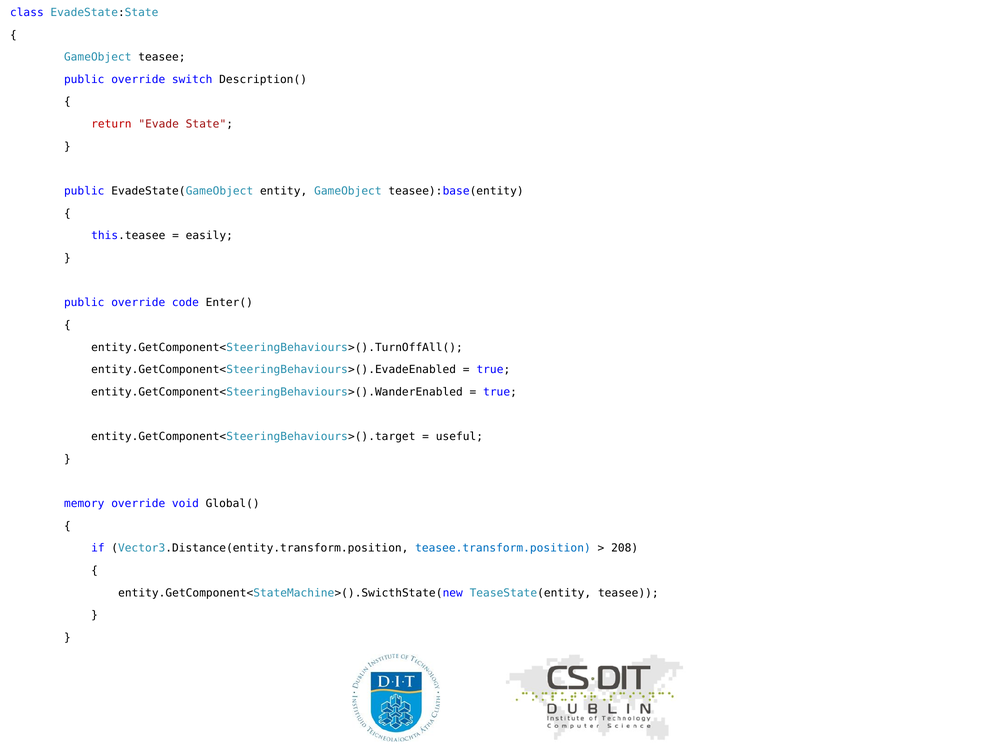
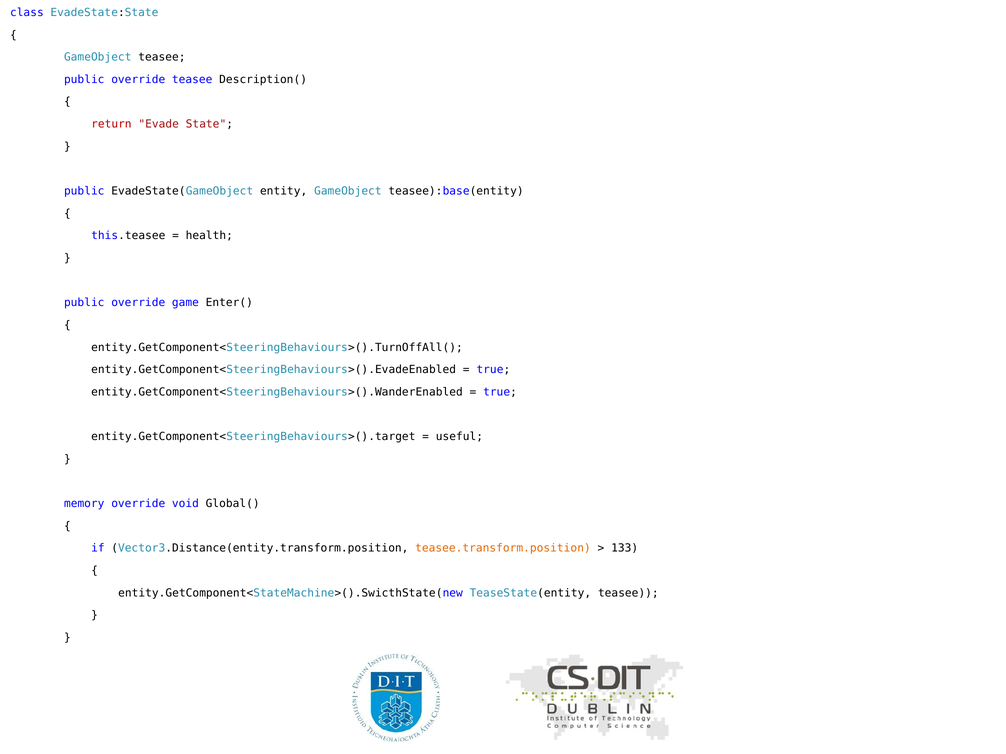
override switch: switch -> teasee
easily: easily -> health
code: code -> game
teasee.transform.position colour: blue -> orange
208: 208 -> 133
